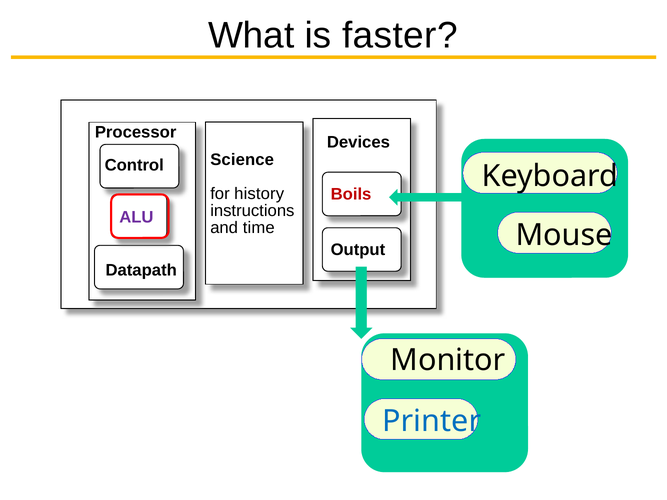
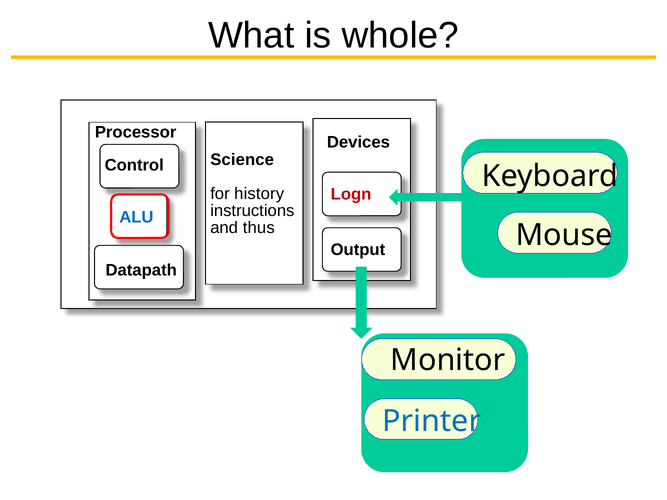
faster: faster -> whole
Boils: Boils -> Logn
ALU colour: purple -> blue
time: time -> thus
